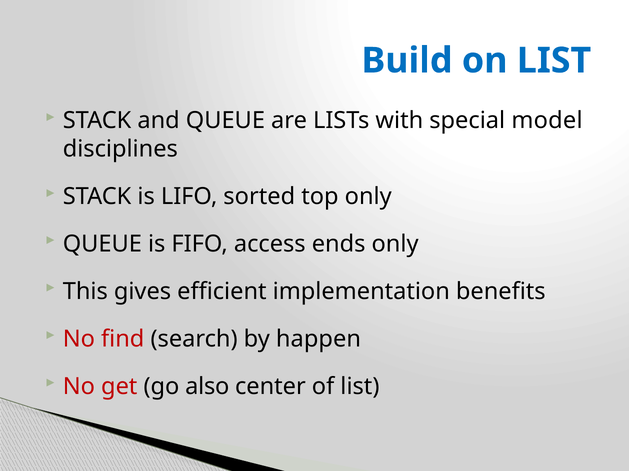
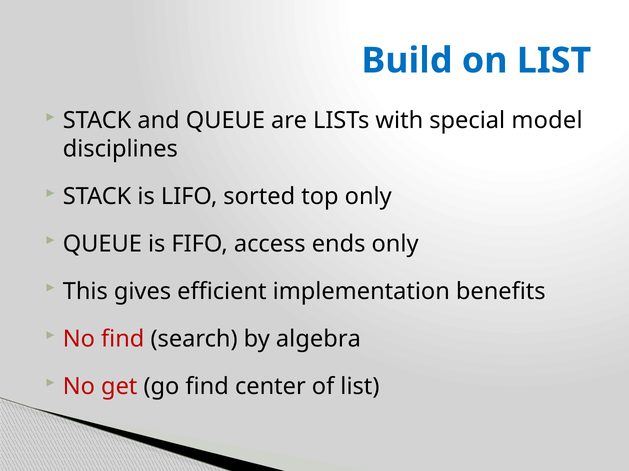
happen: happen -> algebra
go also: also -> find
